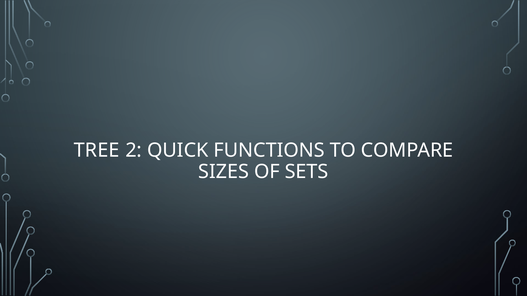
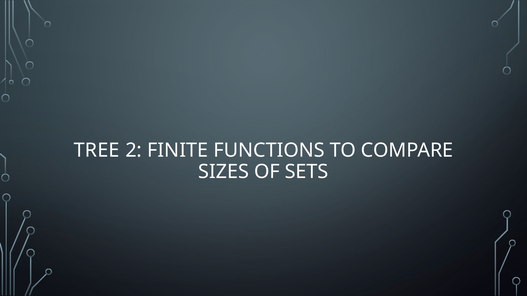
QUICK: QUICK -> FINITE
